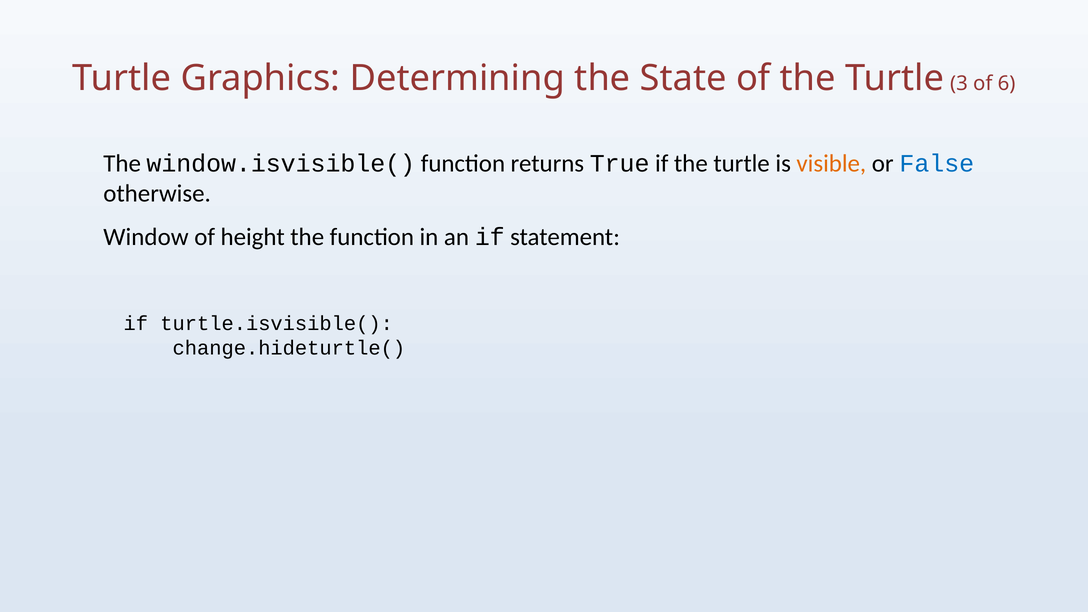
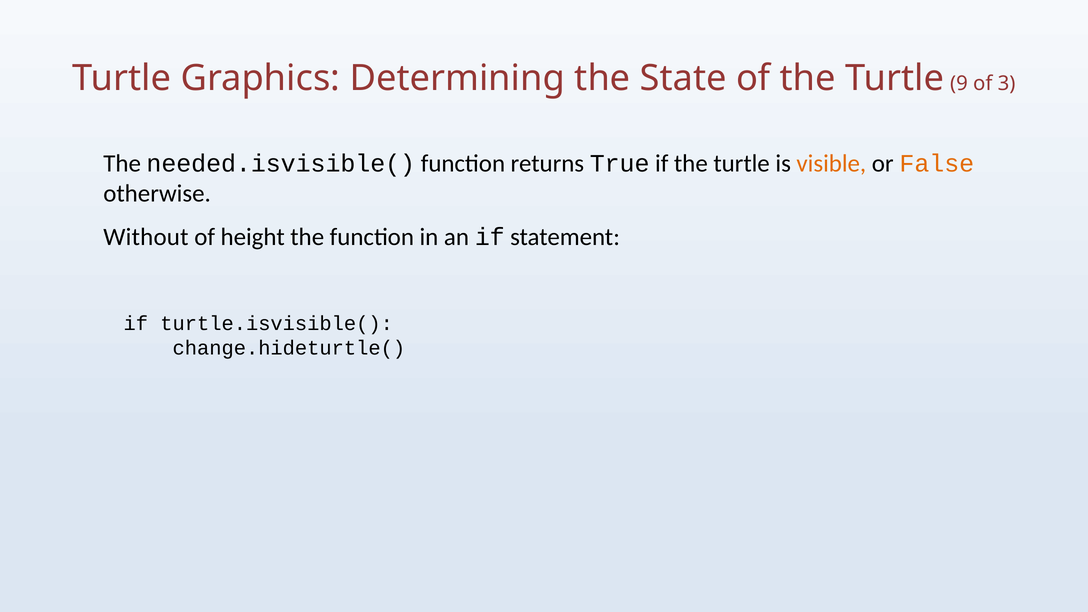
3: 3 -> 9
6: 6 -> 3
window.isvisible(: window.isvisible( -> needed.isvisible(
False colour: blue -> orange
Window: Window -> Without
